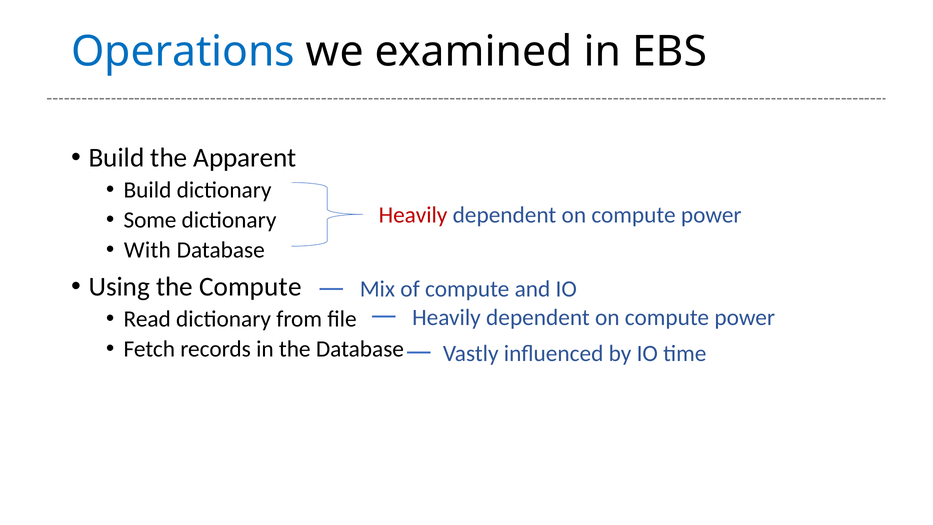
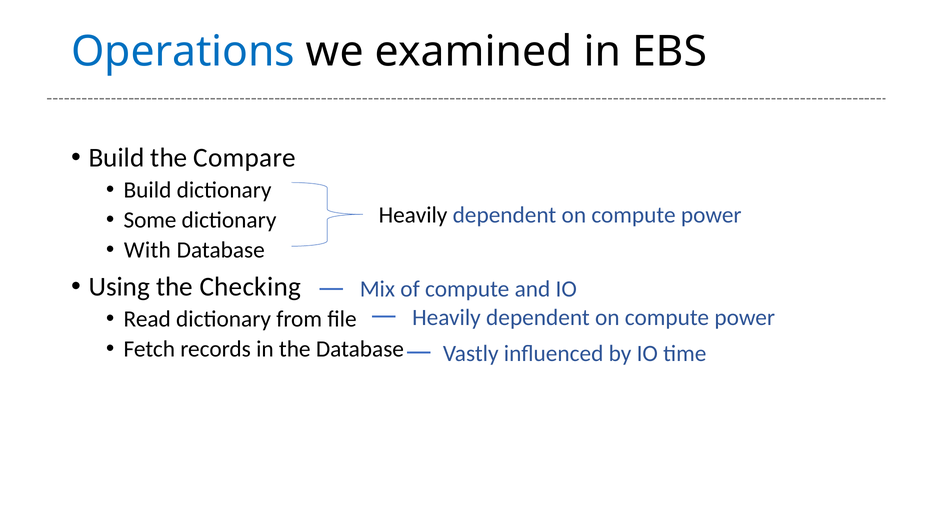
Apparent: Apparent -> Compare
Heavily at (413, 215) colour: red -> black
the Compute: Compute -> Checking
